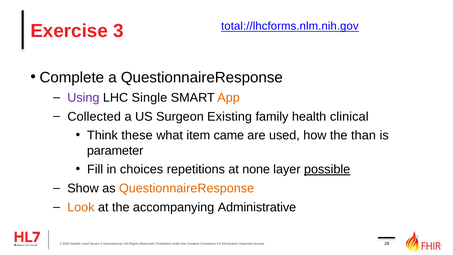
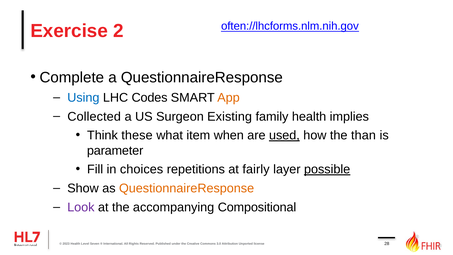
total://lhcforms.nlm.nih.gov: total://lhcforms.nlm.nih.gov -> often://lhcforms.nlm.nih.gov
3: 3 -> 2
Using colour: purple -> blue
Single: Single -> Codes
clinical: clinical -> implies
came: came -> when
used underline: none -> present
none: none -> fairly
Look colour: orange -> purple
Administrative: Administrative -> Compositional
